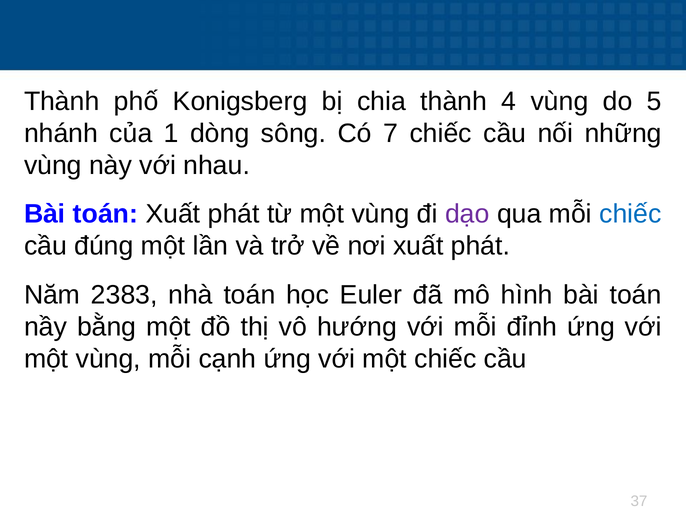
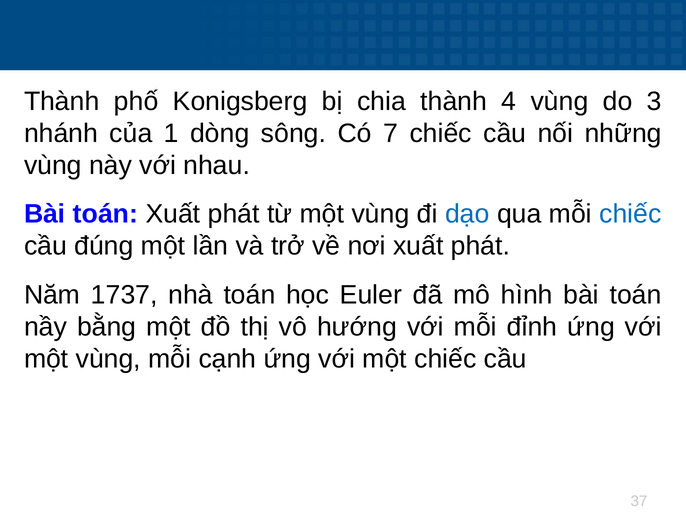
5: 5 -> 3
dạo colour: purple -> blue
2383: 2383 -> 1737
